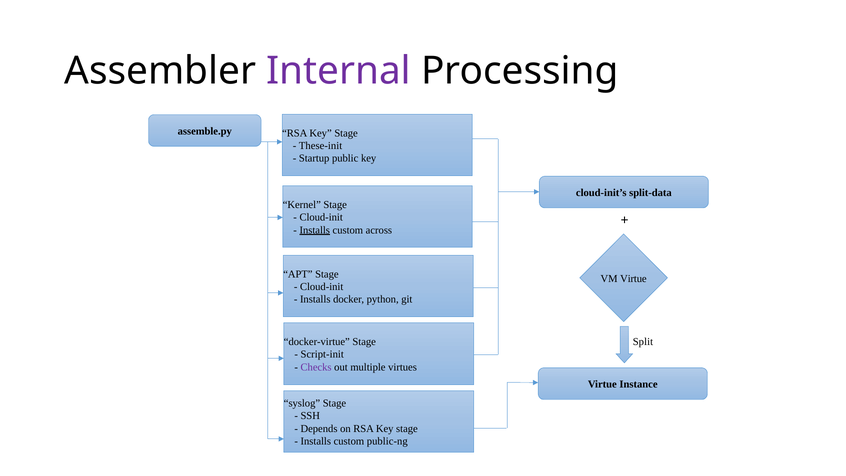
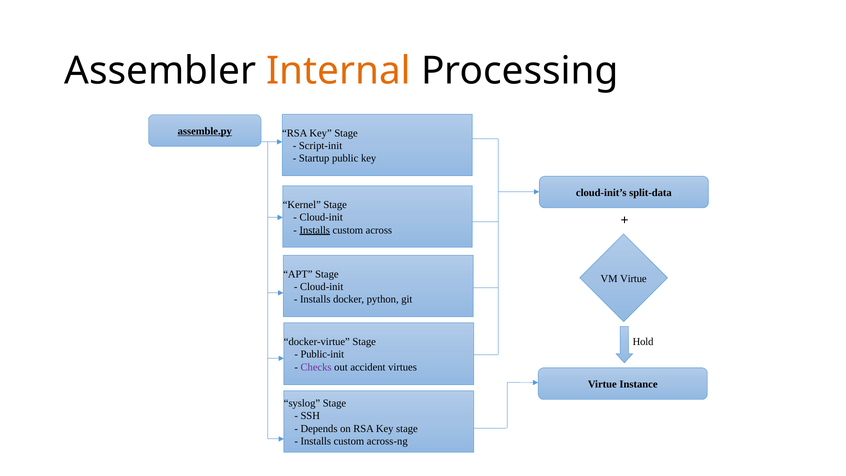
Internal colour: purple -> orange
assemble.py underline: none -> present
These-init: These-init -> Script-init
Split: Split -> Hold
Script-init: Script-init -> Public-init
multiple: multiple -> accident
public-ng: public-ng -> across-ng
